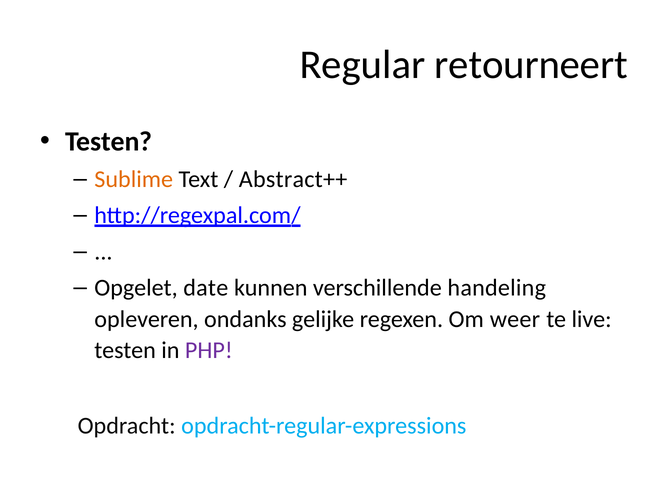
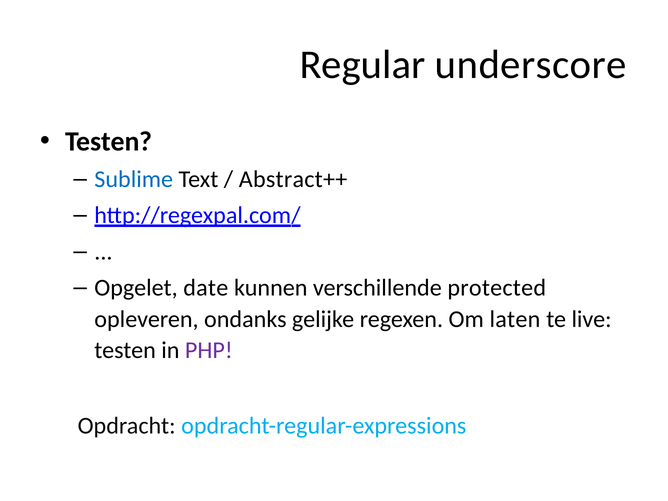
retourneert: retourneert -> underscore
Sublime colour: orange -> blue
handeling: handeling -> protected
weer: weer -> laten
